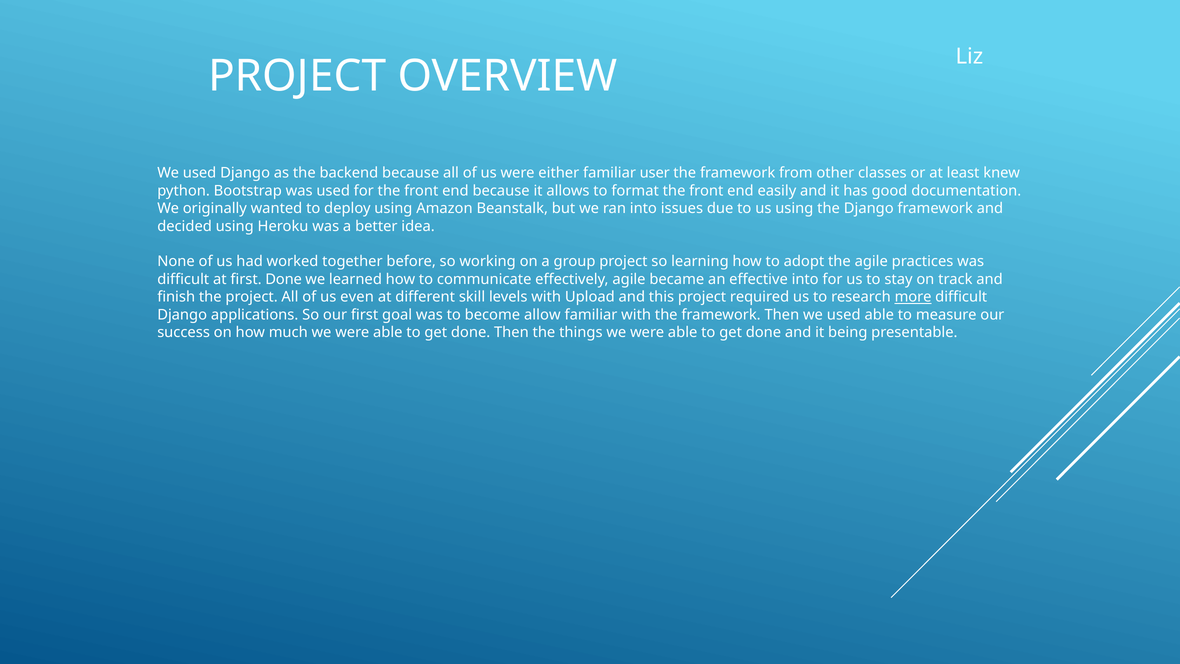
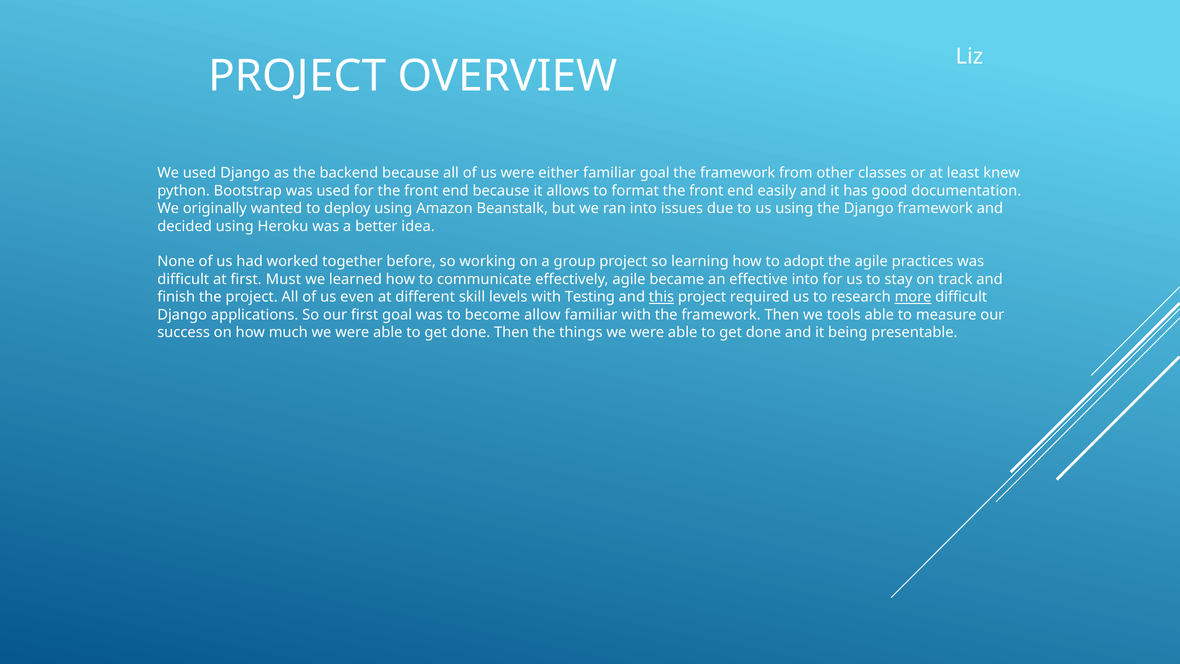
familiar user: user -> goal
first Done: Done -> Must
Upload: Upload -> Testing
this underline: none -> present
Then we used: used -> tools
